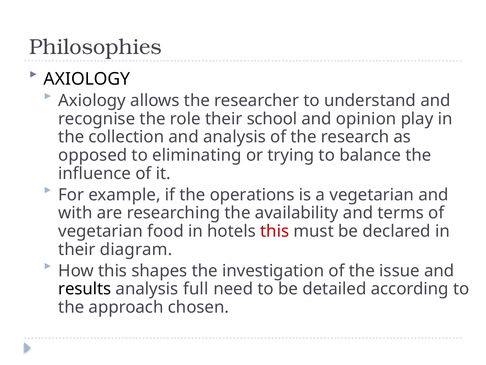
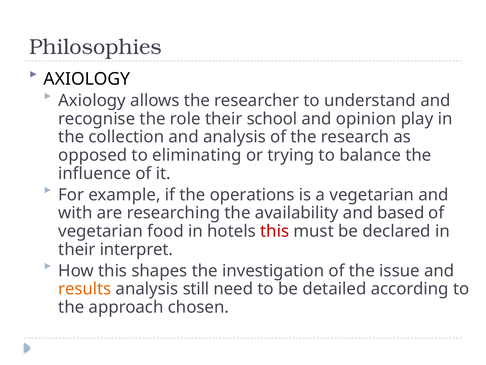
terms: terms -> based
diagram: diagram -> interpret
results colour: black -> orange
full: full -> still
